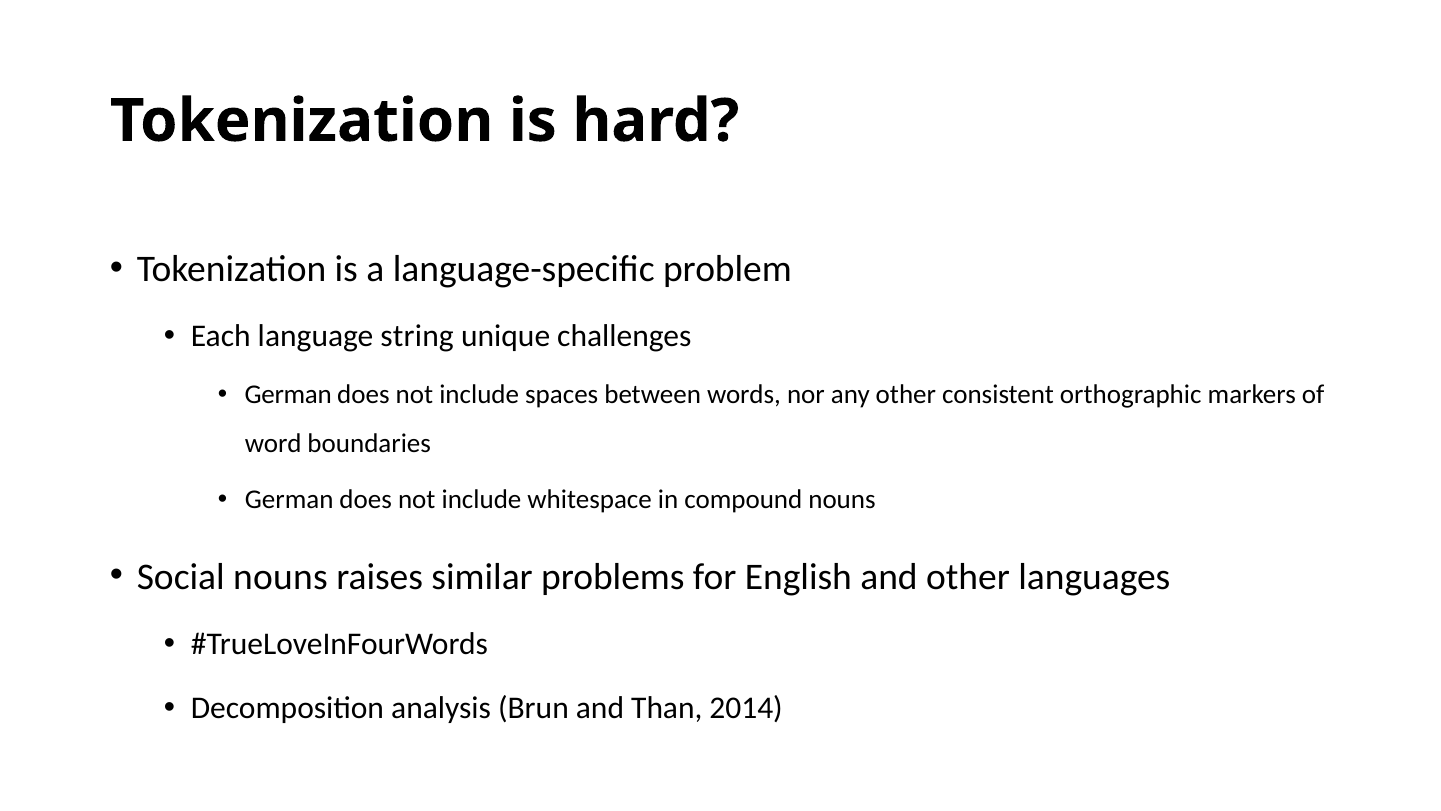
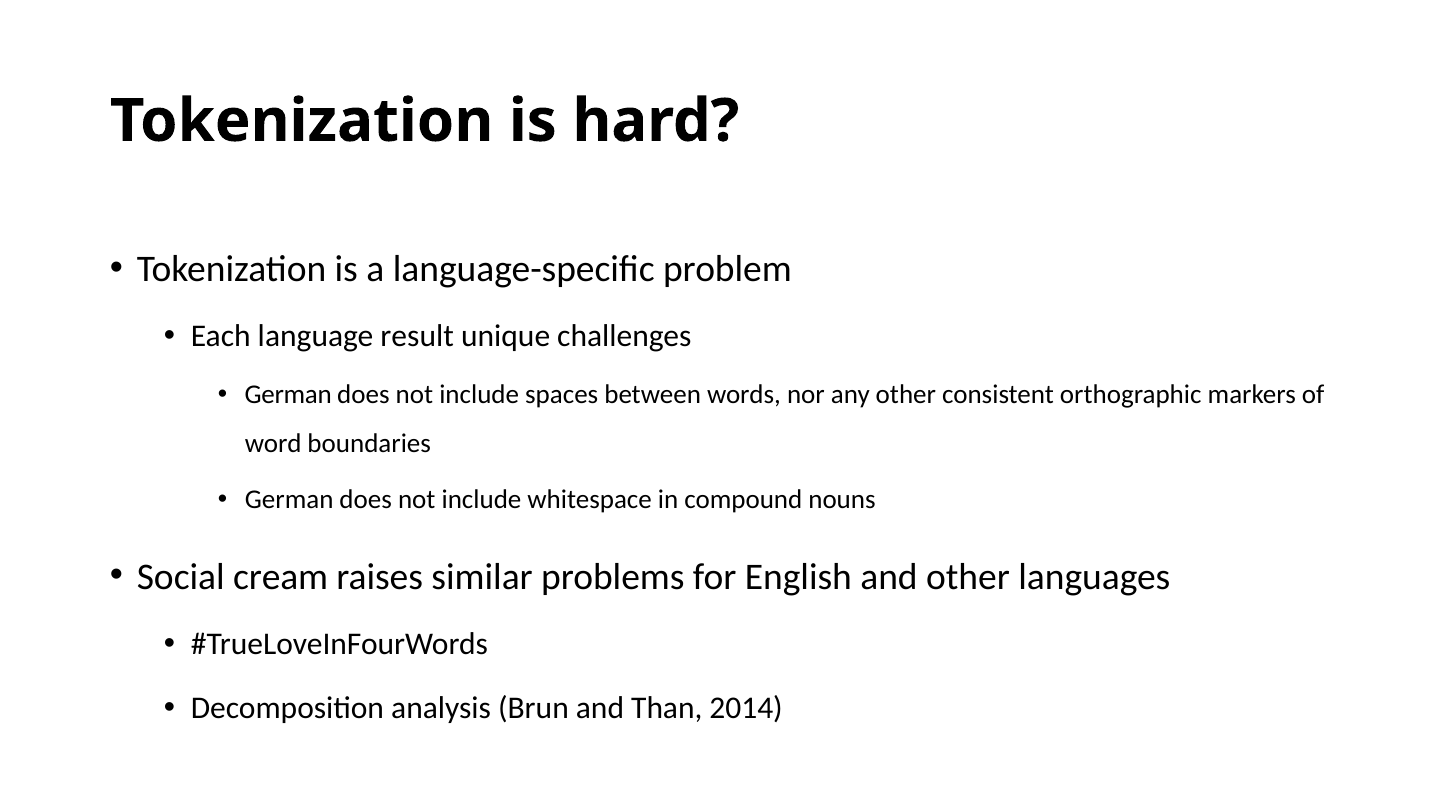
string: string -> result
Social nouns: nouns -> cream
